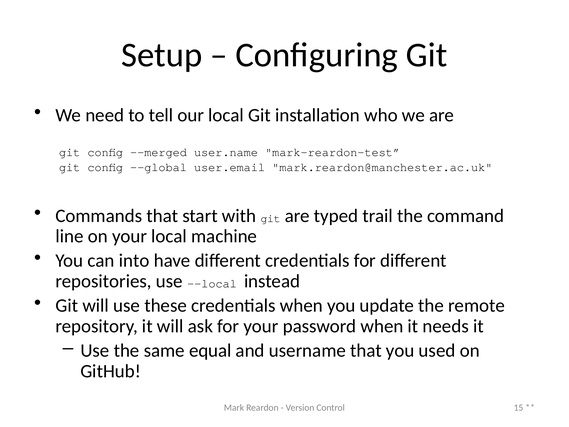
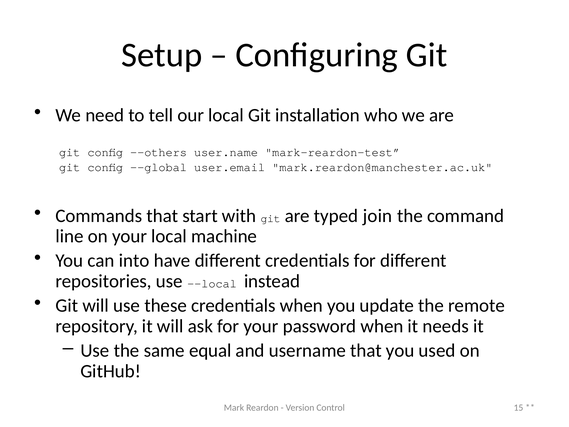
--merged: --merged -> --others
trail: trail -> join
